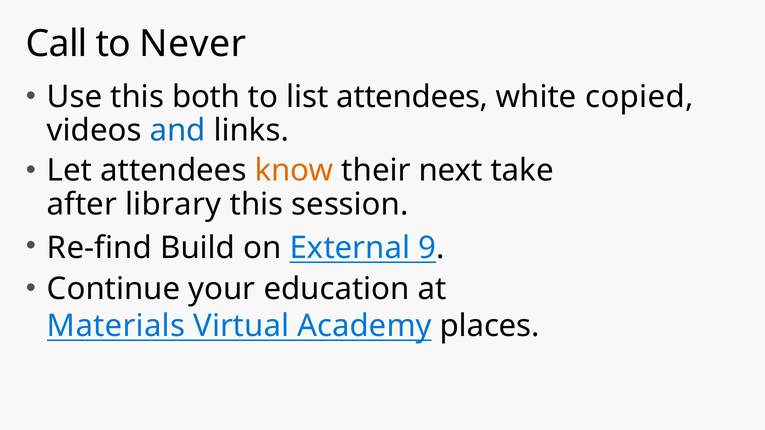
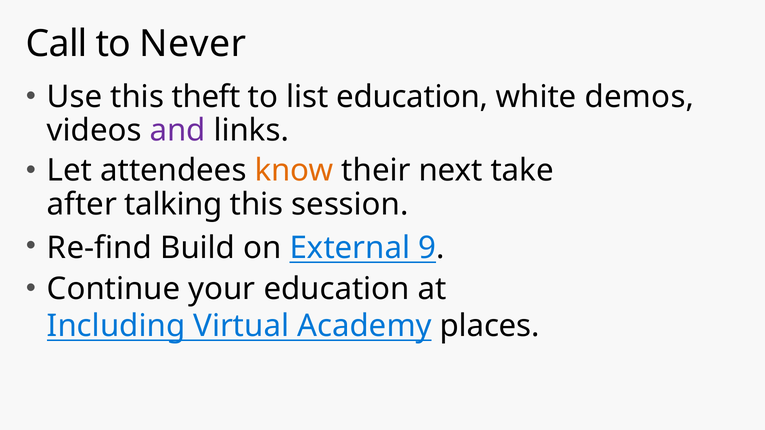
both: both -> theft
list attendees: attendees -> education
copied: copied -> demos
and colour: blue -> purple
library: library -> talking
Materials: Materials -> Including
